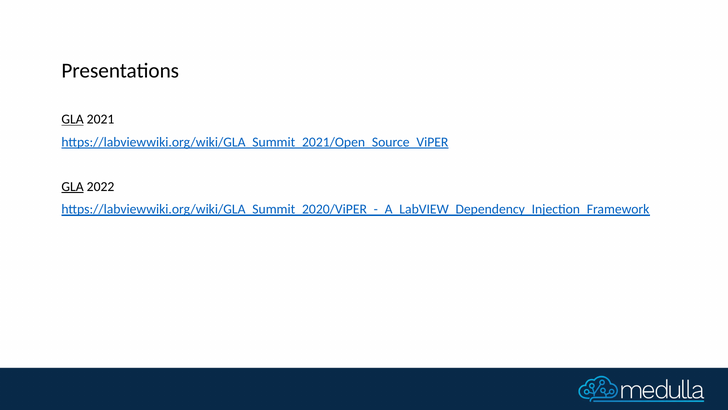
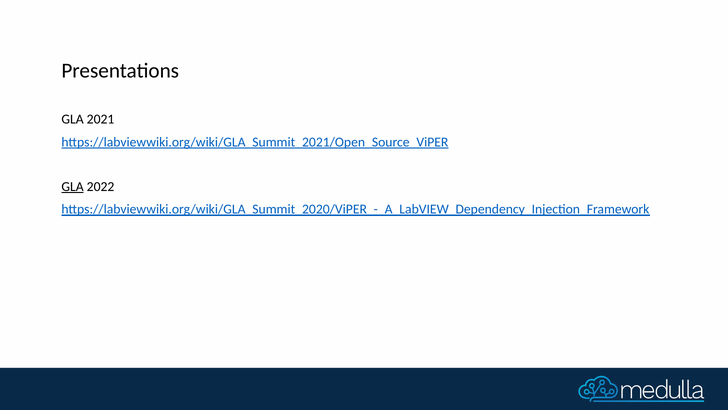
GLA at (73, 119) underline: present -> none
